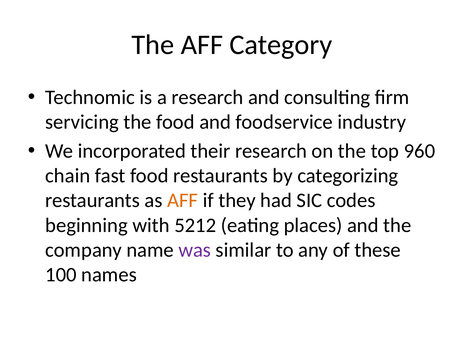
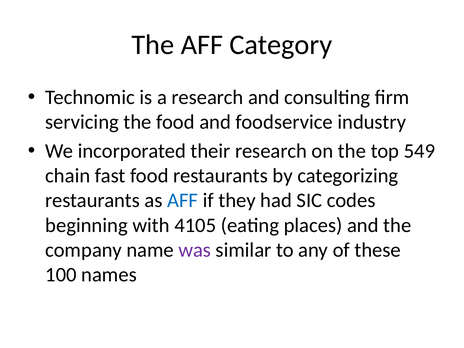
960: 960 -> 549
AFF at (183, 200) colour: orange -> blue
5212: 5212 -> 4105
